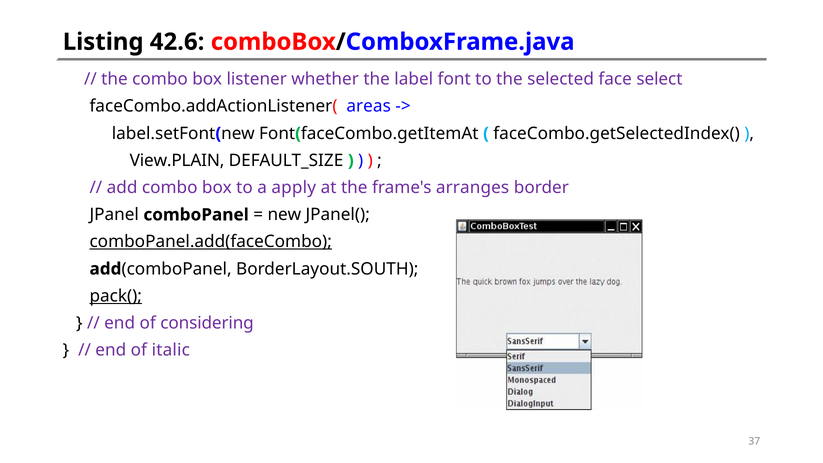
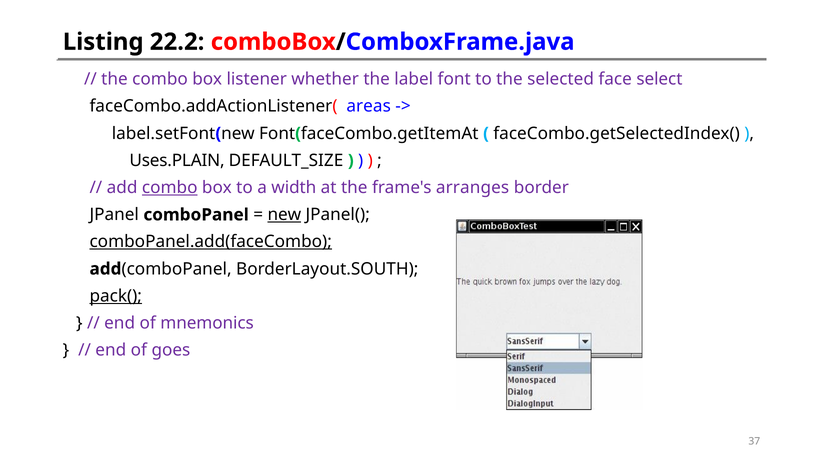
42.6: 42.6 -> 22.2
View.PLAIN: View.PLAIN -> Uses.PLAIN
combo at (170, 188) underline: none -> present
apply: apply -> width
new at (284, 215) underline: none -> present
considering: considering -> mnemonics
italic: italic -> goes
